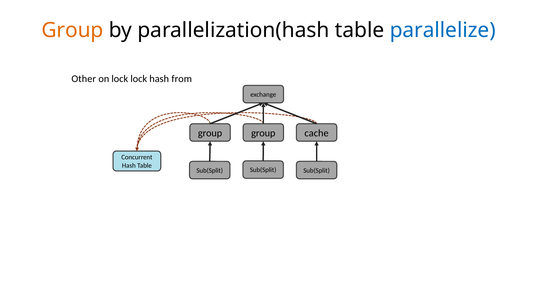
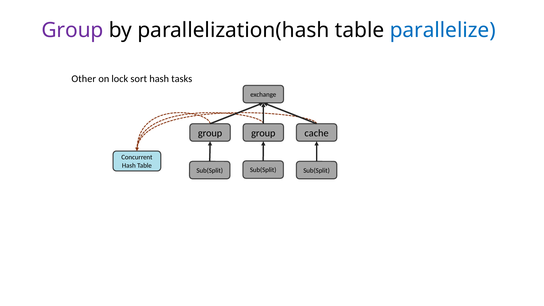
Group at (72, 30) colour: orange -> purple
lock lock: lock -> sort
from: from -> tasks
